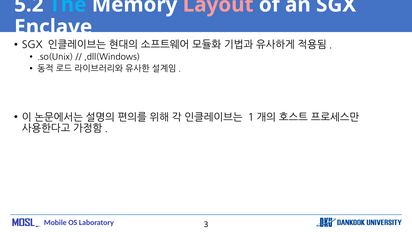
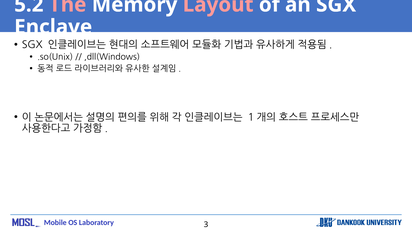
The colour: light blue -> pink
